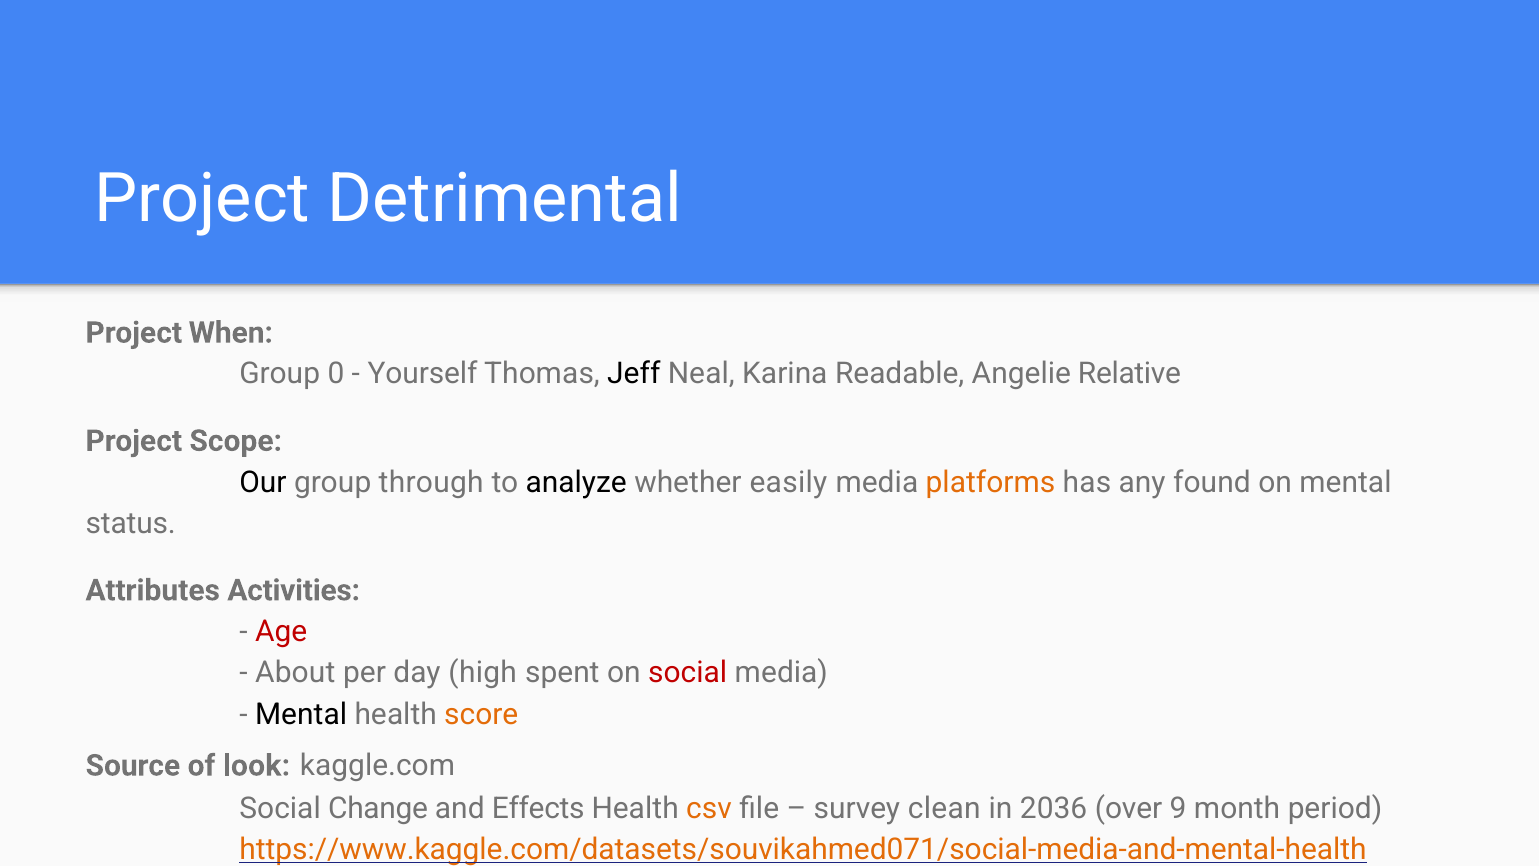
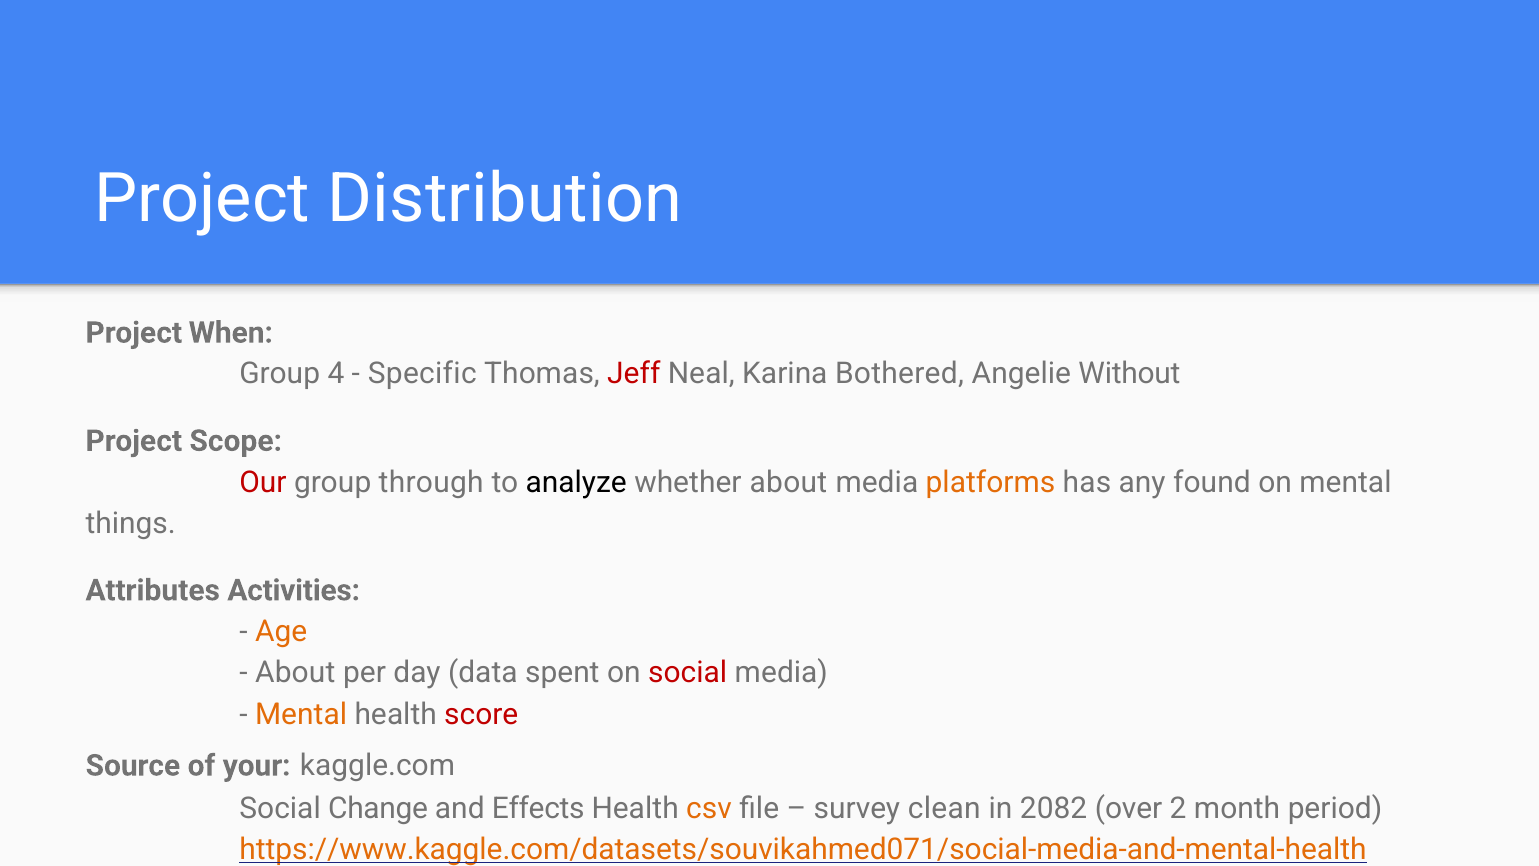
Detrimental: Detrimental -> Distribution
0: 0 -> 4
Yourself: Yourself -> Specific
Jeff colour: black -> red
Readable: Readable -> Bothered
Relative: Relative -> Without
Our colour: black -> red
whether easily: easily -> about
status: status -> things
Age colour: red -> orange
high: high -> data
Mental at (301, 714) colour: black -> orange
score colour: orange -> red
look: look -> your
2036: 2036 -> 2082
9: 9 -> 2
